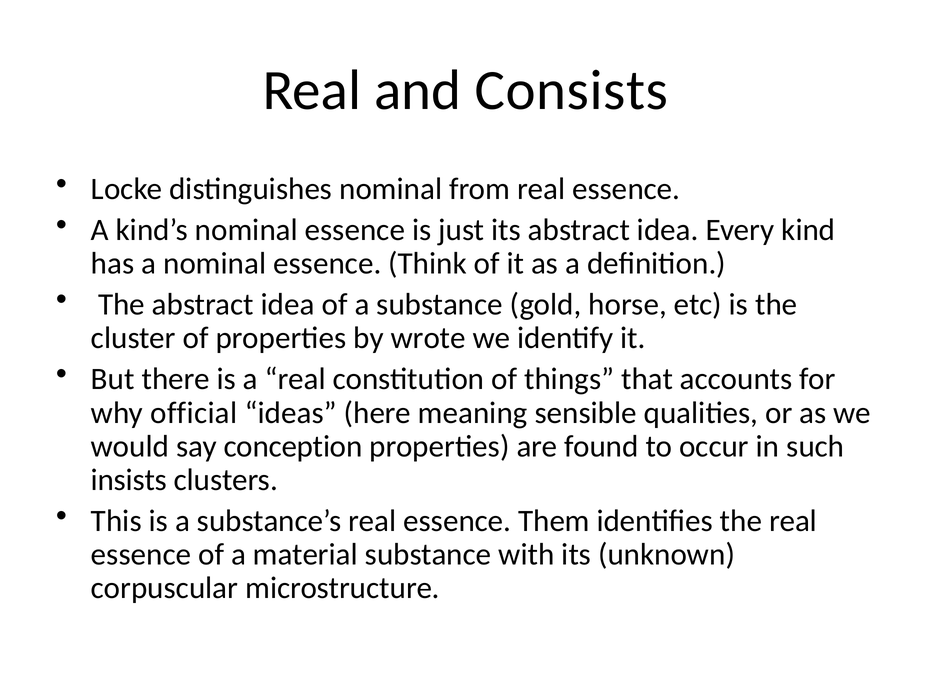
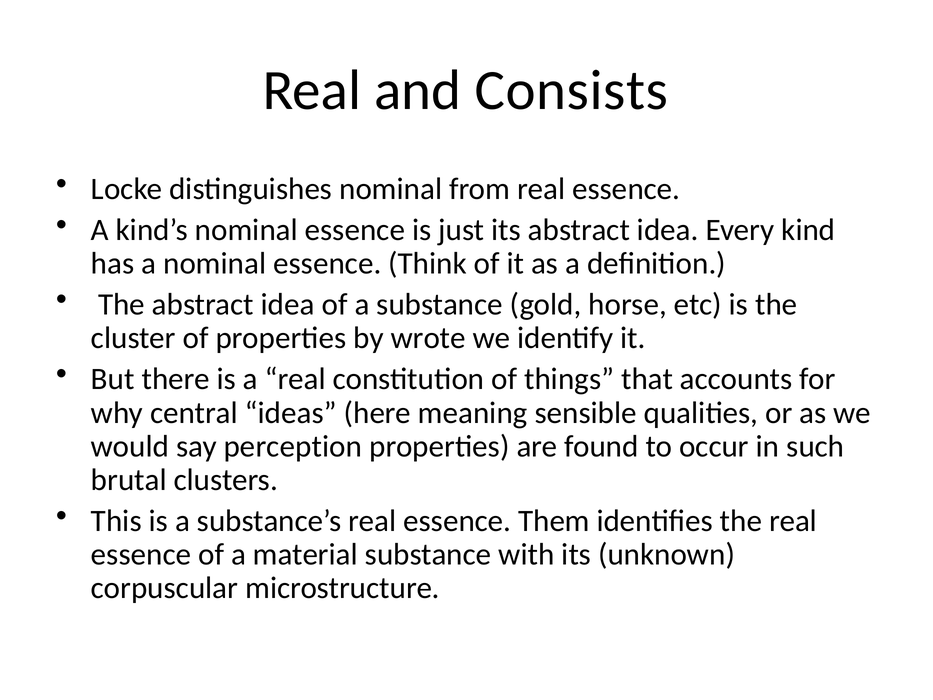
official: official -> central
conception: conception -> perception
insists: insists -> brutal
